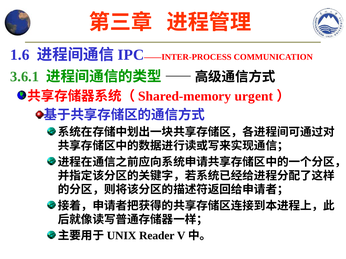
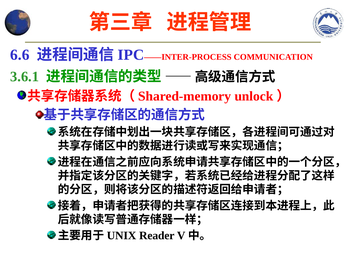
1.6: 1.6 -> 6.6
urgent: urgent -> unlock
